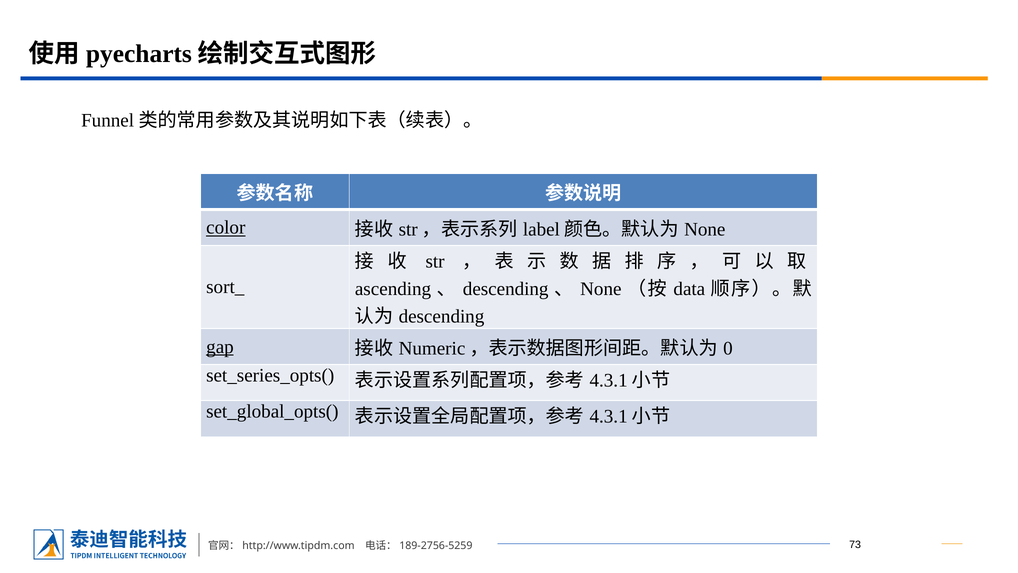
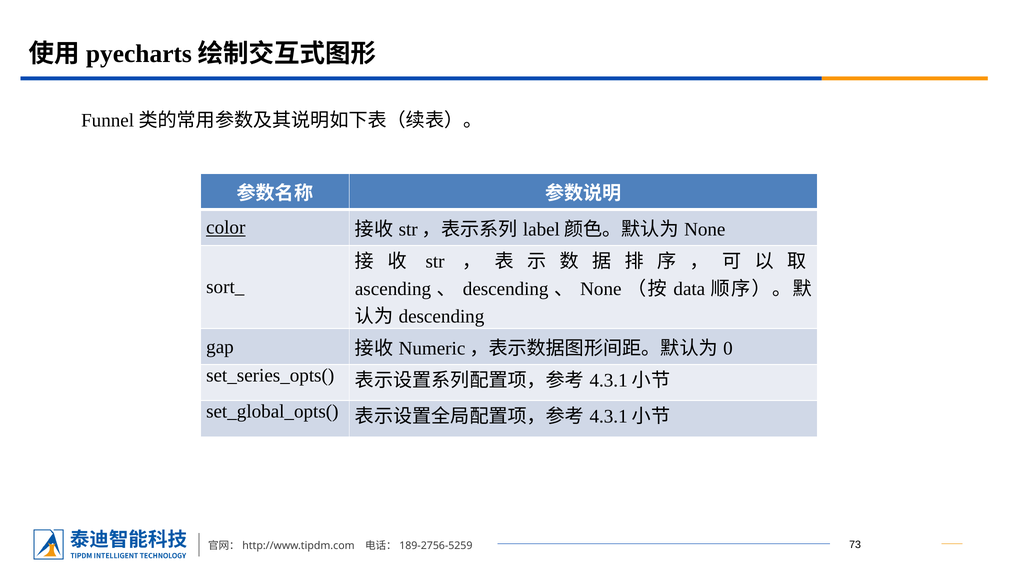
gap underline: present -> none
